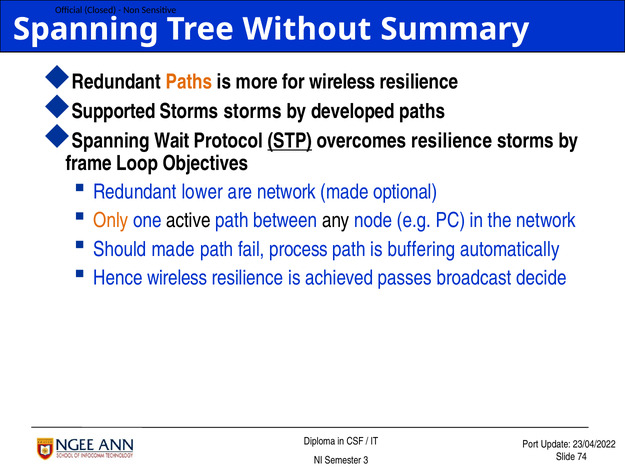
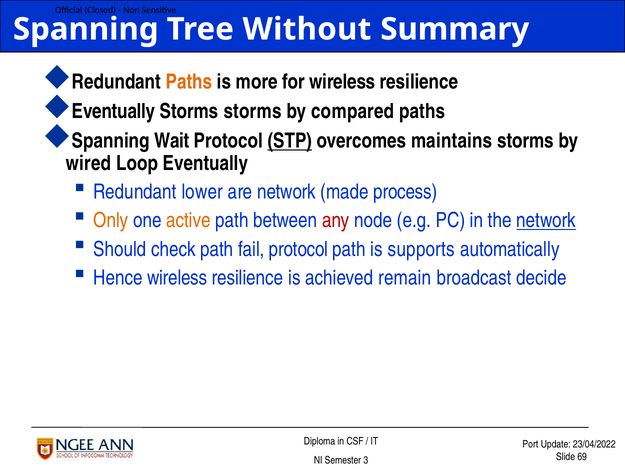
Supported at (114, 111): Supported -> Eventually
developed: developed -> compared
overcomes resilience: resilience -> maintains
frame: frame -> wired
Loop Objectives: Objectives -> Eventually
optional: optional -> process
active colour: black -> orange
any colour: black -> red
network at (546, 220) underline: none -> present
Should made: made -> check
fail process: process -> protocol
buffering: buffering -> supports
passes: passes -> remain
74: 74 -> 69
